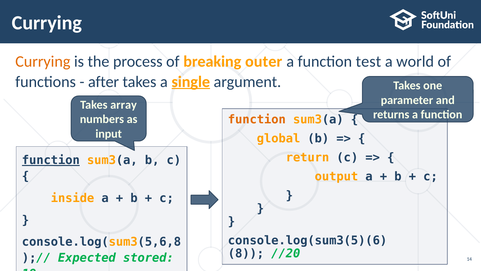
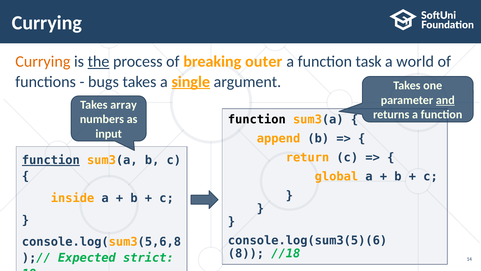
the underline: none -> present
test: test -> task
after: after -> bugs
and underline: none -> present
function at (257, 119) colour: orange -> black
global: global -> append
output: output -> global
//20: //20 -> //18
stored: stored -> strict
